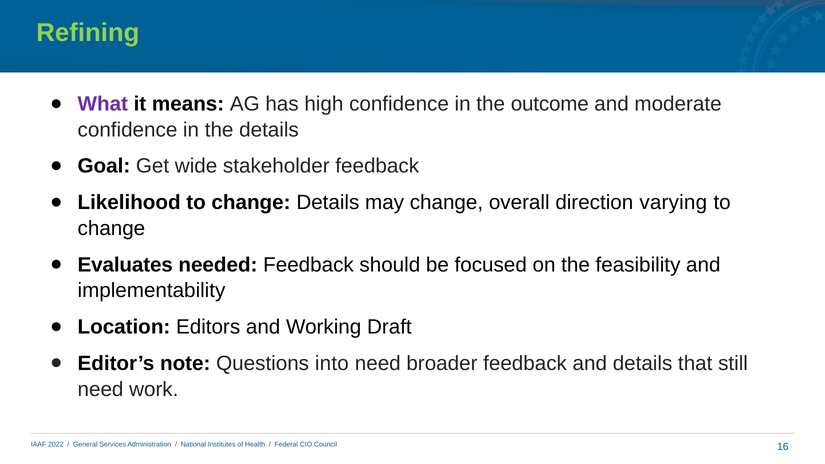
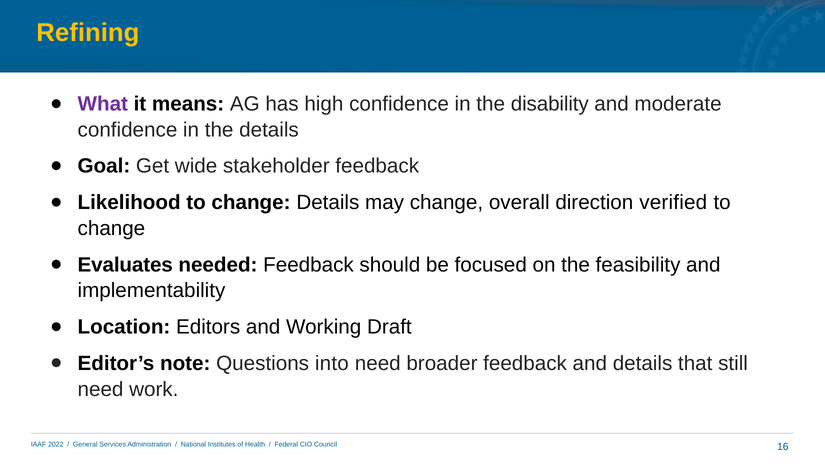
Refining colour: light green -> yellow
outcome: outcome -> disability
varying: varying -> verified
